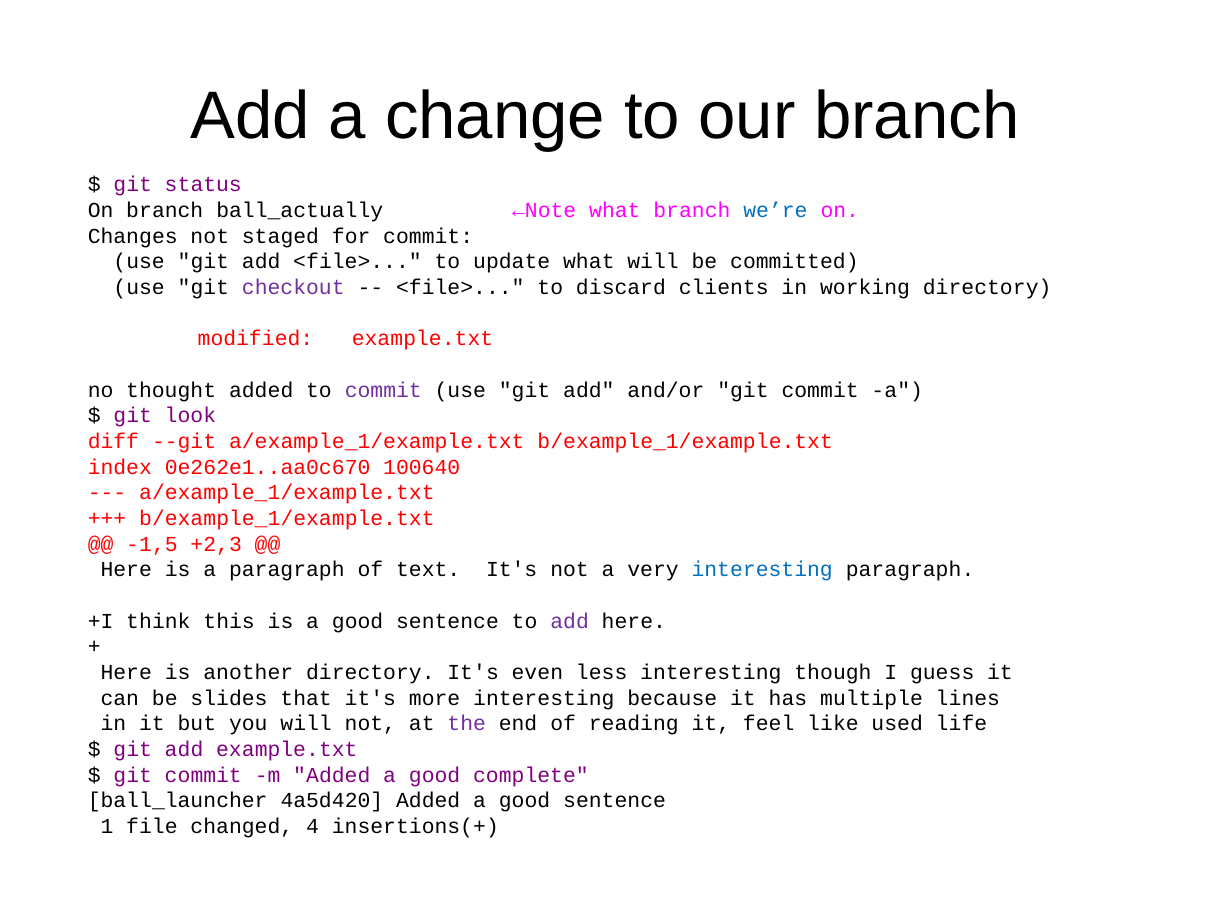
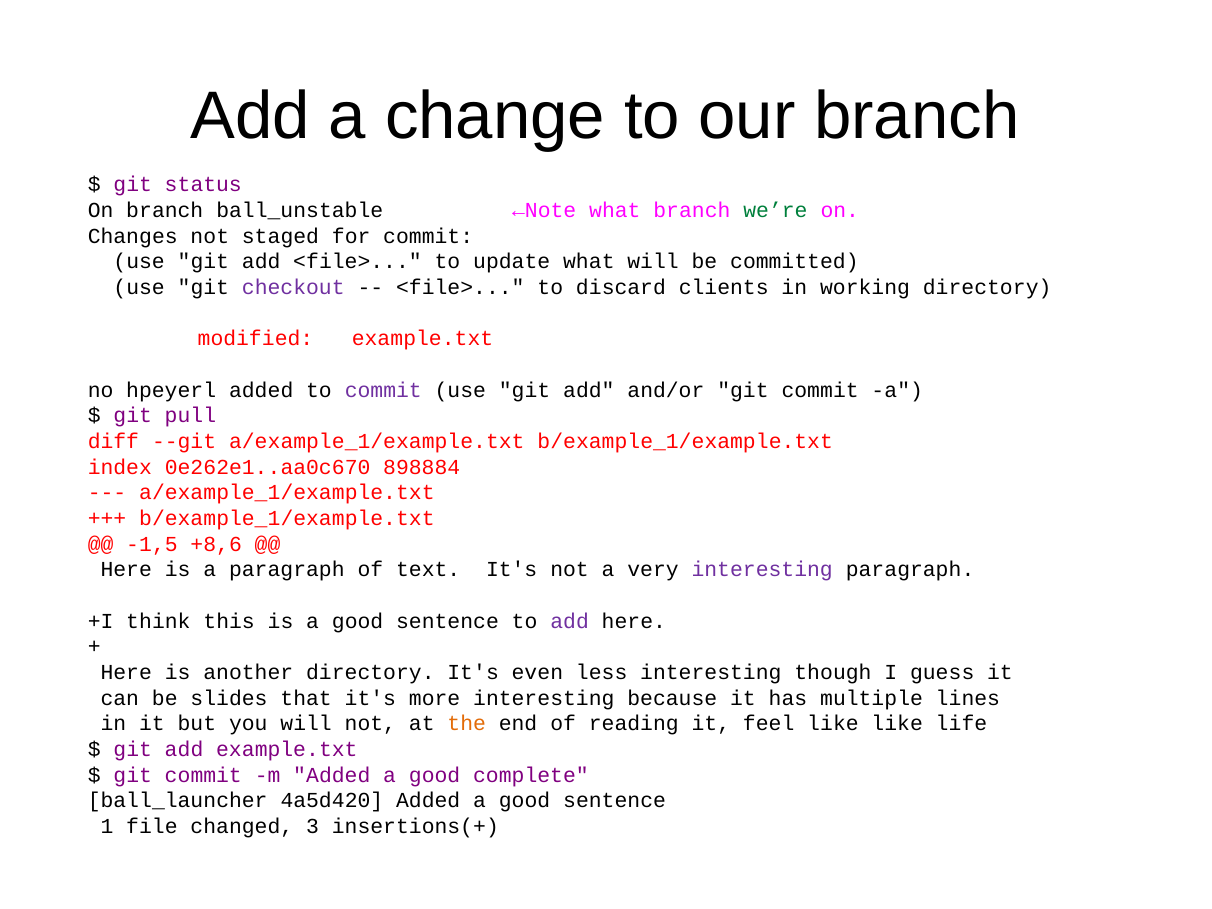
ball_actually: ball_actually -> ball_unstable
we’re colour: blue -> green
thought: thought -> hpeyerl
look: look -> pull
100640: 100640 -> 898884
+2,3: +2,3 -> +8,6
interesting at (762, 570) colour: blue -> purple
the colour: purple -> orange
like used: used -> like
4: 4 -> 3
